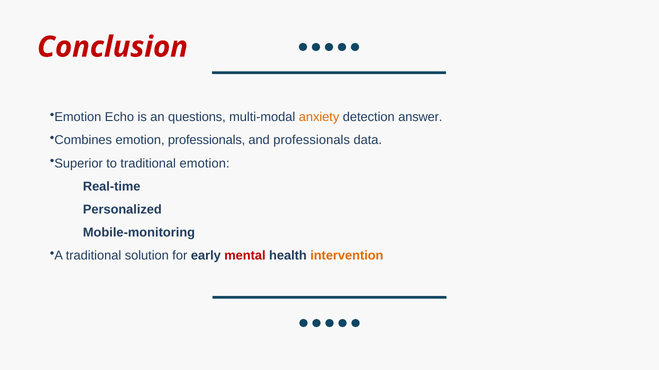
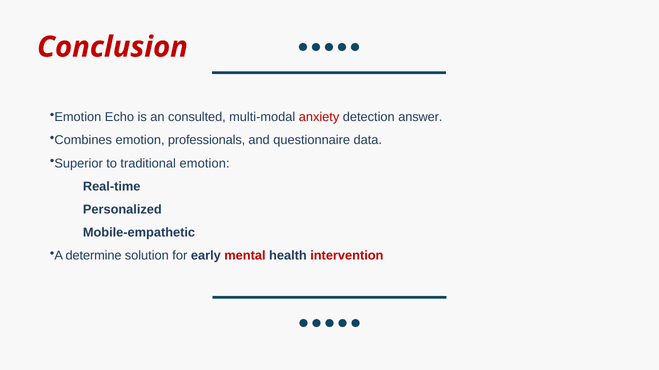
questions: questions -> consulted
anxiety colour: orange -> red
and professionals: professionals -> questionnaire
Mobile-monitoring: Mobile-monitoring -> Mobile-empathetic
A traditional: traditional -> determine
intervention colour: orange -> red
